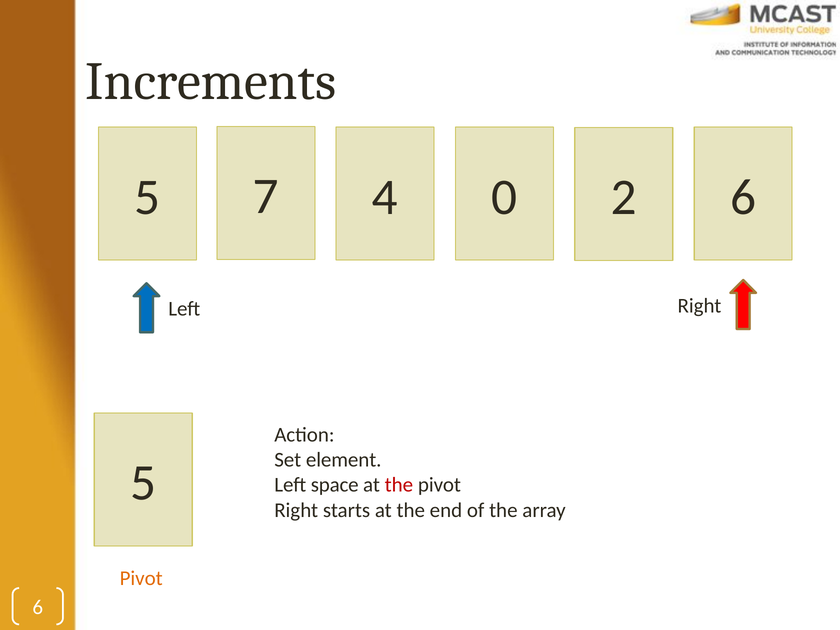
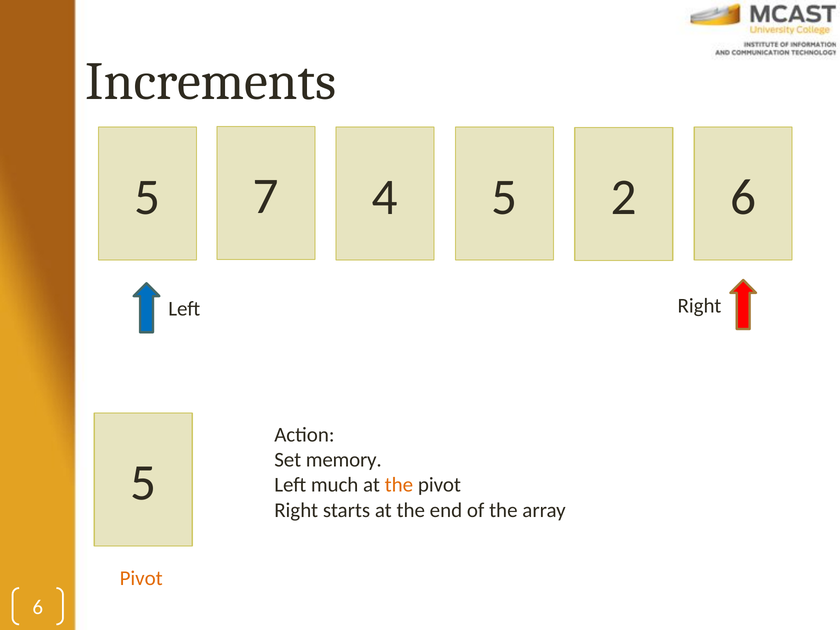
7 0: 0 -> 5
element: element -> memory
space: space -> much
the at (399, 485) colour: red -> orange
